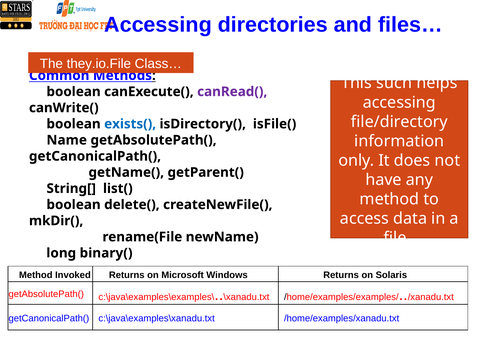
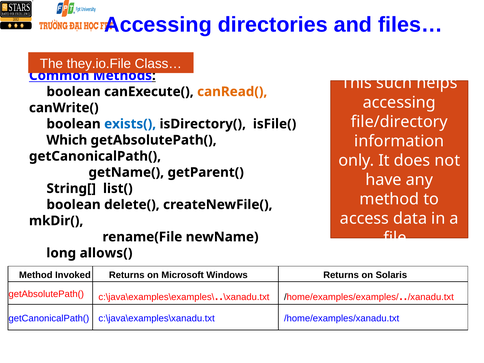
canRead( colour: purple -> orange
Name: Name -> Which
binary(: binary( -> allows(
